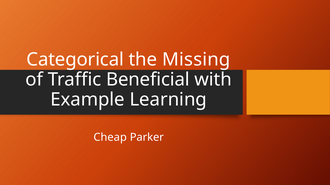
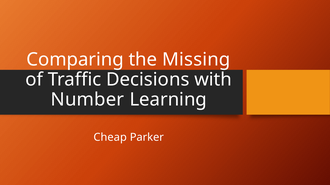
Categorical: Categorical -> Comparing
Beneficial: Beneficial -> Decisions
Example: Example -> Number
